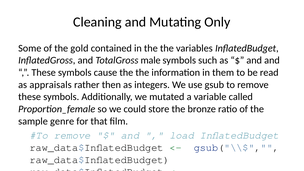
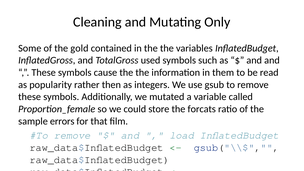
male: male -> used
appraisals: appraisals -> popularity
bronze: bronze -> forcats
genre: genre -> errors
